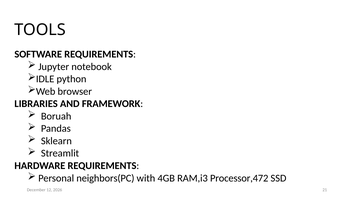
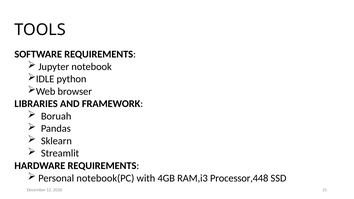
neighbors(PC: neighbors(PC -> notebook(PC
Processor,472: Processor,472 -> Processor,448
